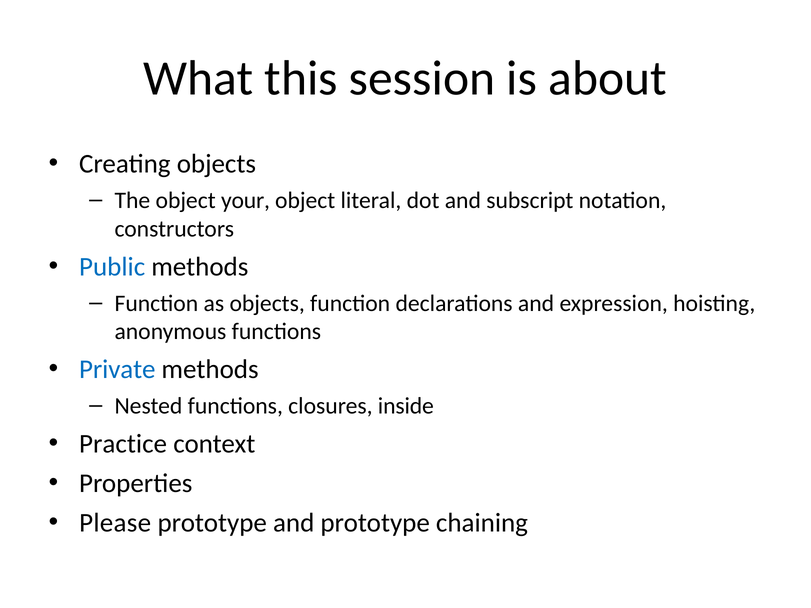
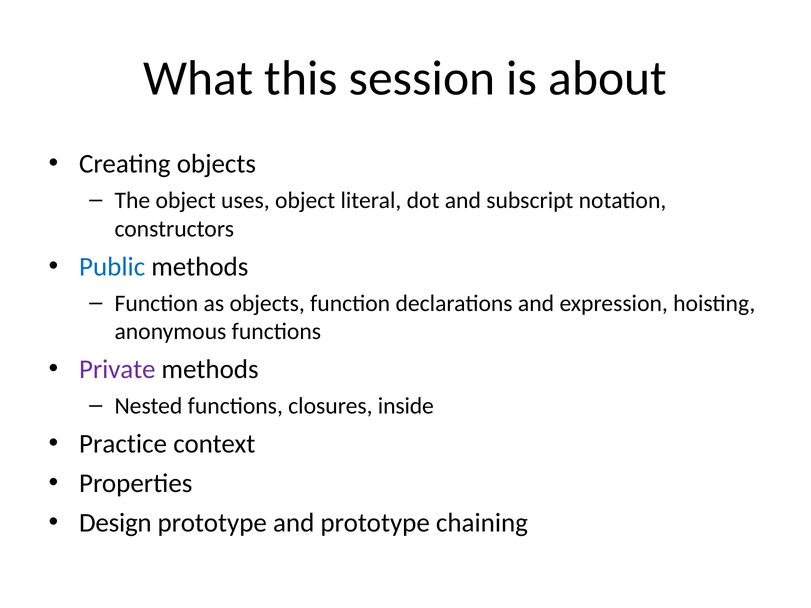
your: your -> uses
Private colour: blue -> purple
Please: Please -> Design
